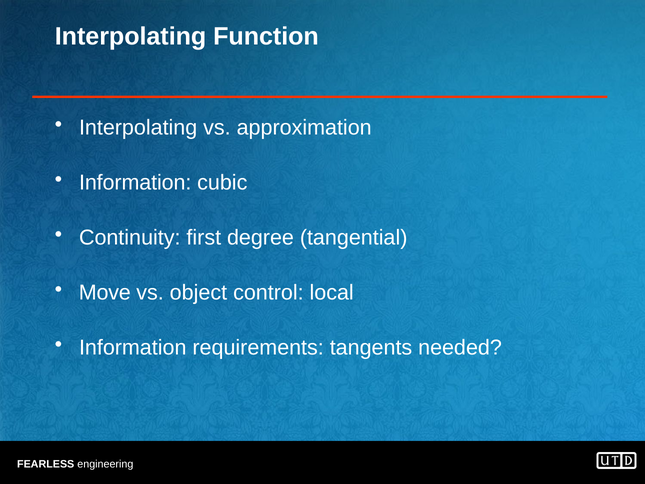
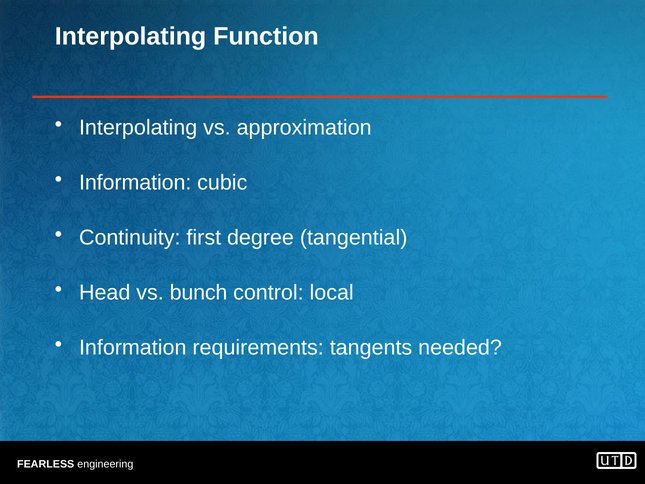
Move: Move -> Head
object: object -> bunch
